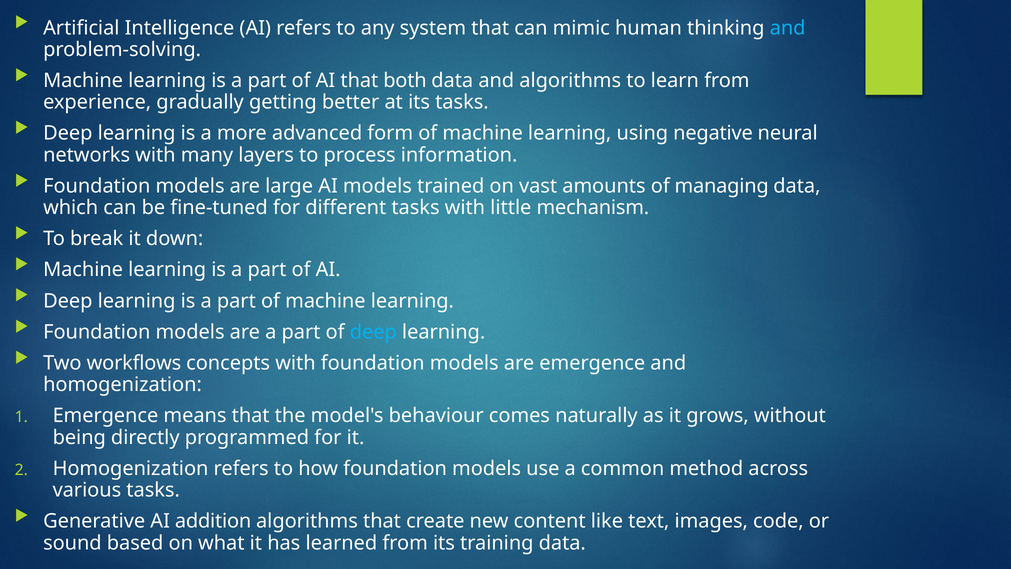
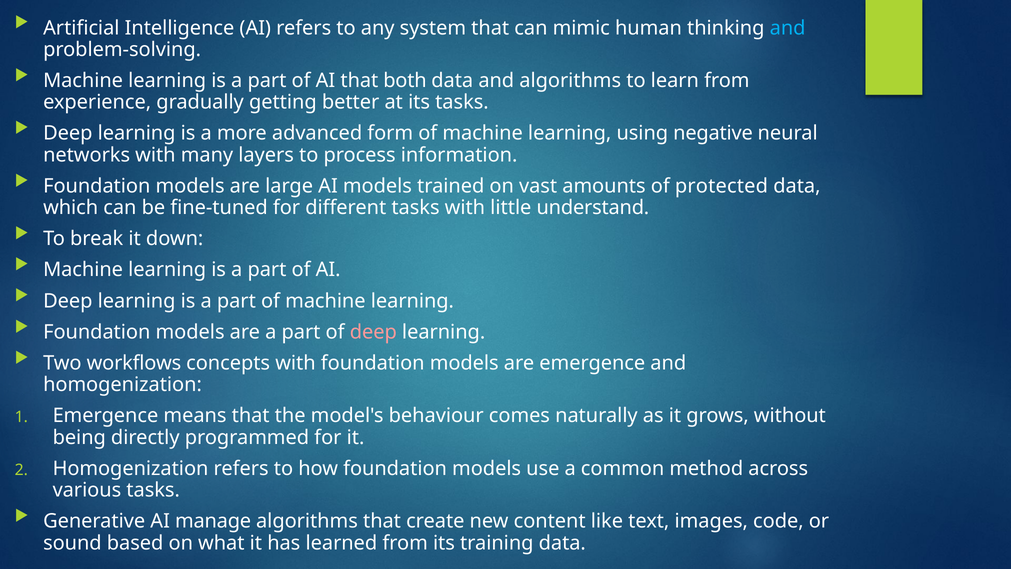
managing: managing -> protected
mechanism: mechanism -> understand
deep at (373, 332) colour: light blue -> pink
addition: addition -> manage
